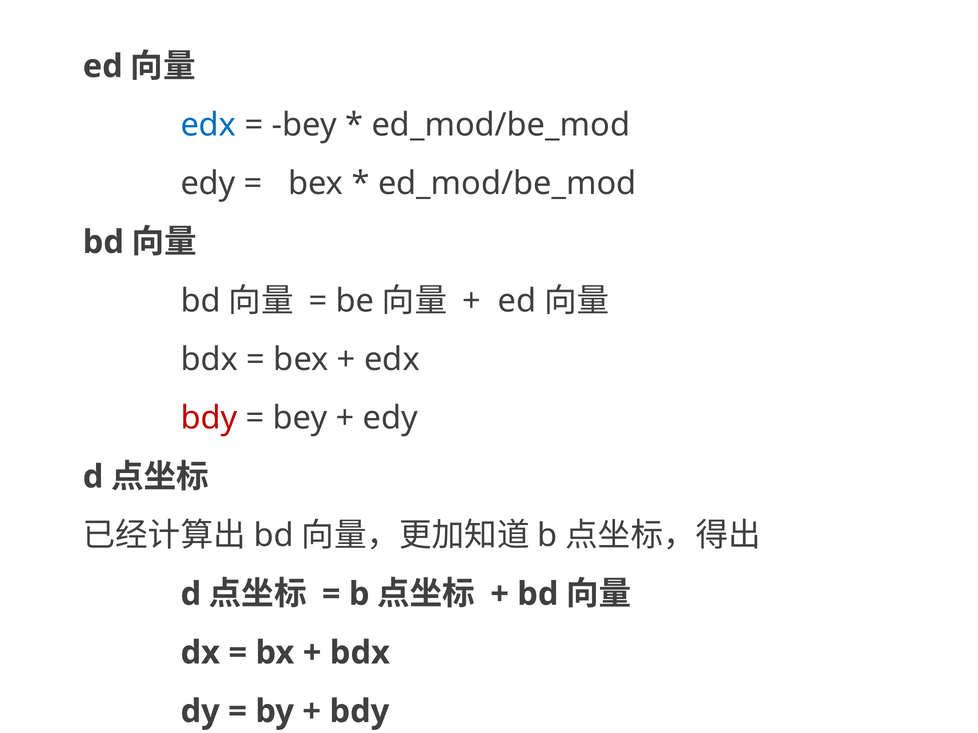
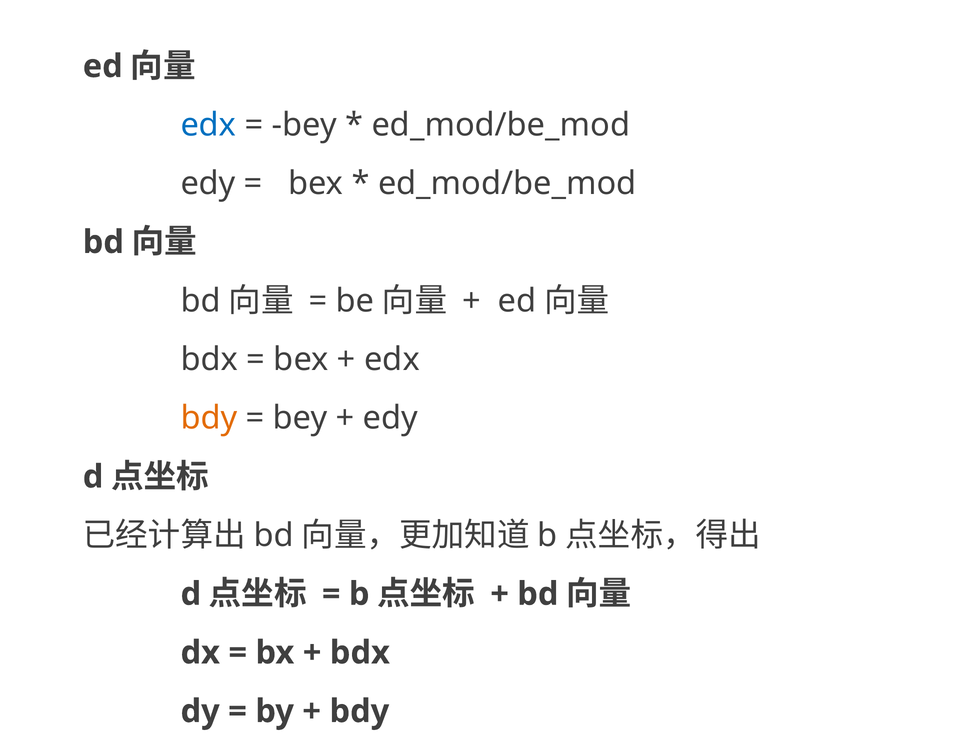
bdy at (209, 418) colour: red -> orange
